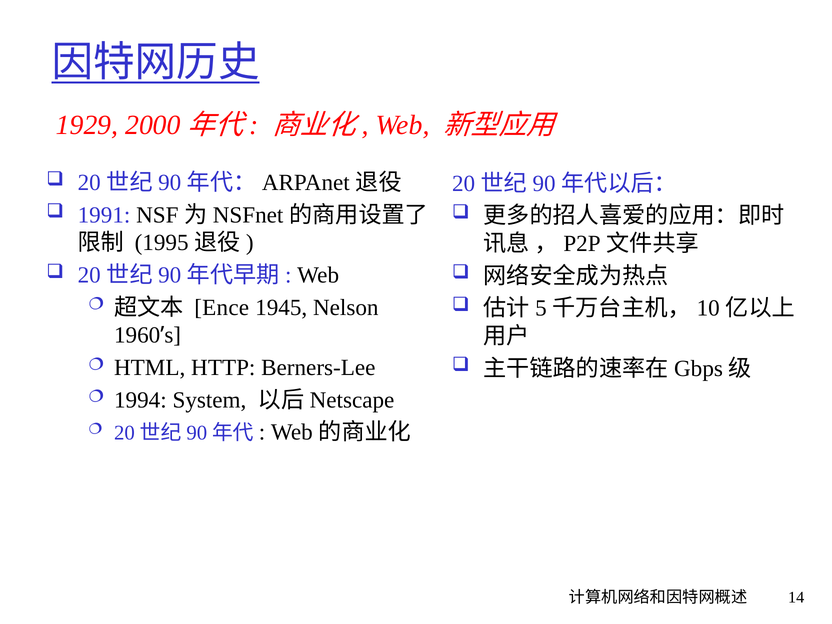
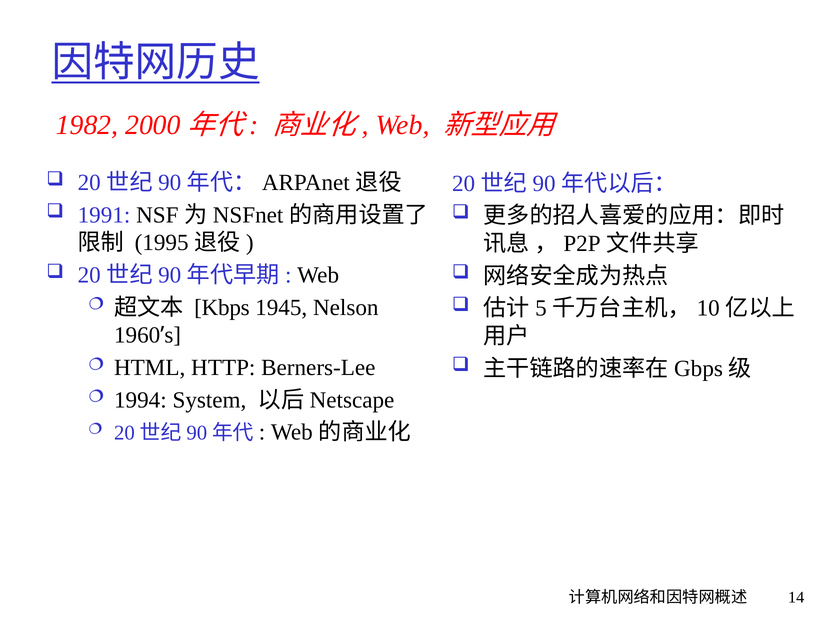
1929: 1929 -> 1982
Ence: Ence -> Kbps
